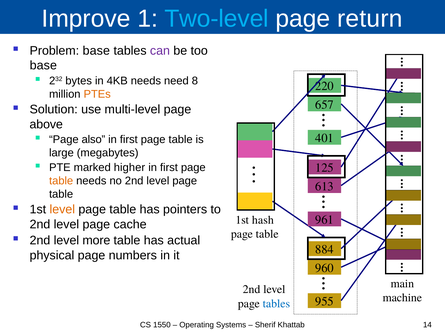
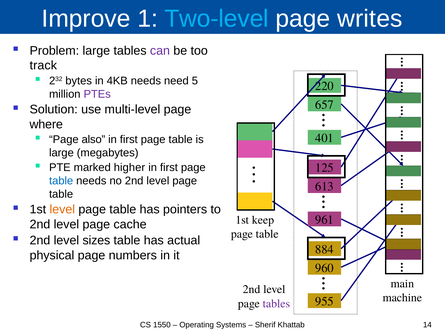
return: return -> writes
Problem base: base -> large
base at (43, 65): base -> track
8: 8 -> 5
PTEs colour: orange -> purple
above: above -> where
table at (61, 181) colour: orange -> blue
hash: hash -> keep
more: more -> sizes
tables at (276, 303) colour: blue -> purple
